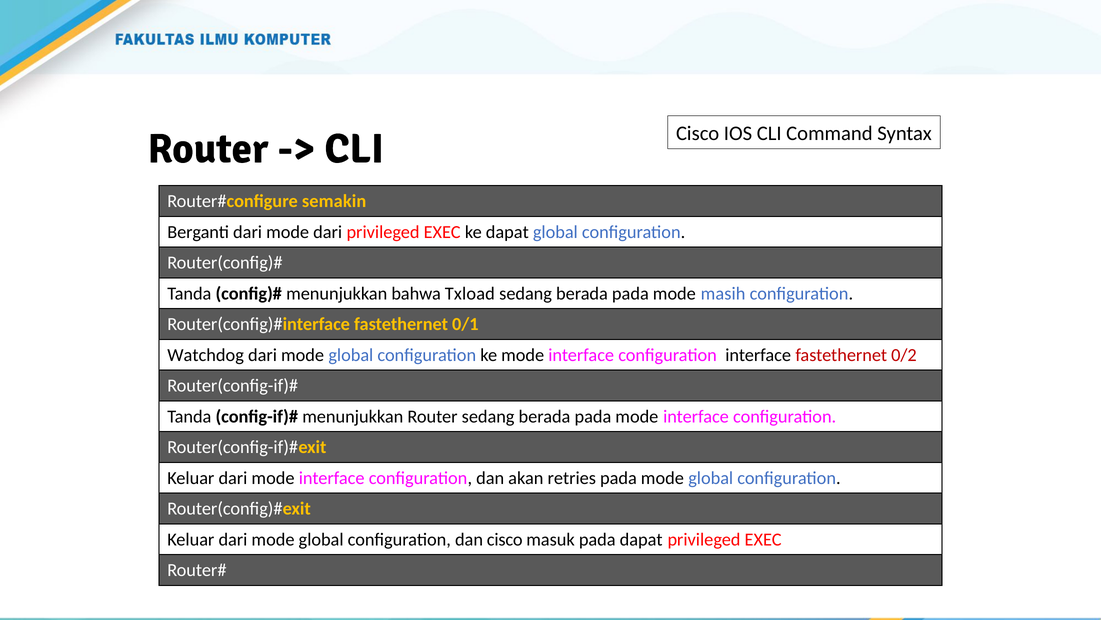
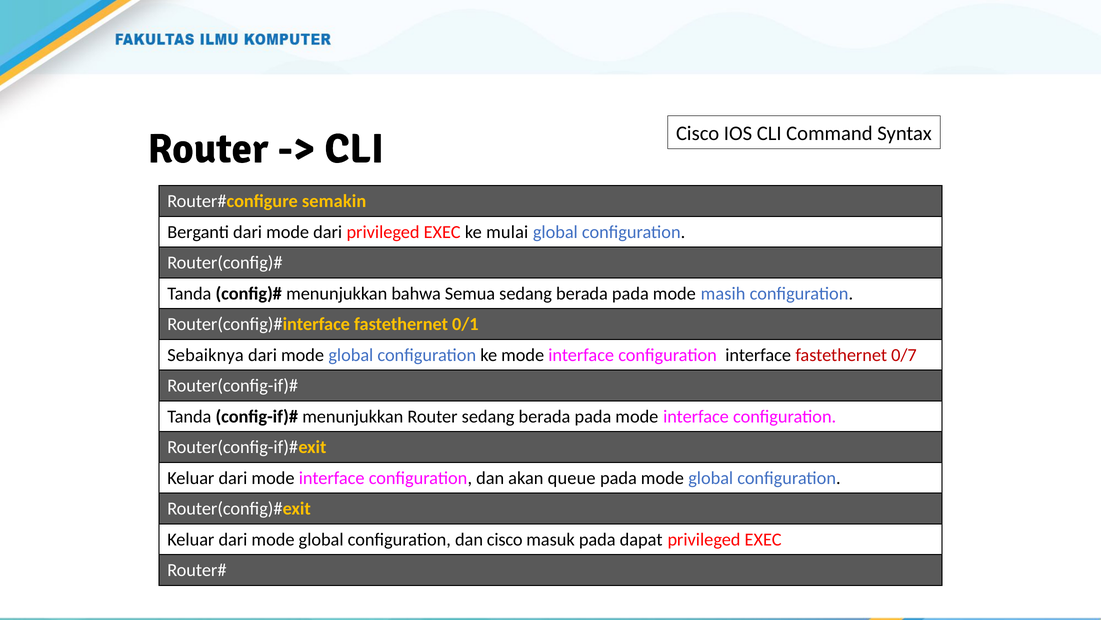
ke dapat: dapat -> mulai
Txload: Txload -> Semua
Watchdog: Watchdog -> Sebaiknya
0/2: 0/2 -> 0/7
retries: retries -> queue
